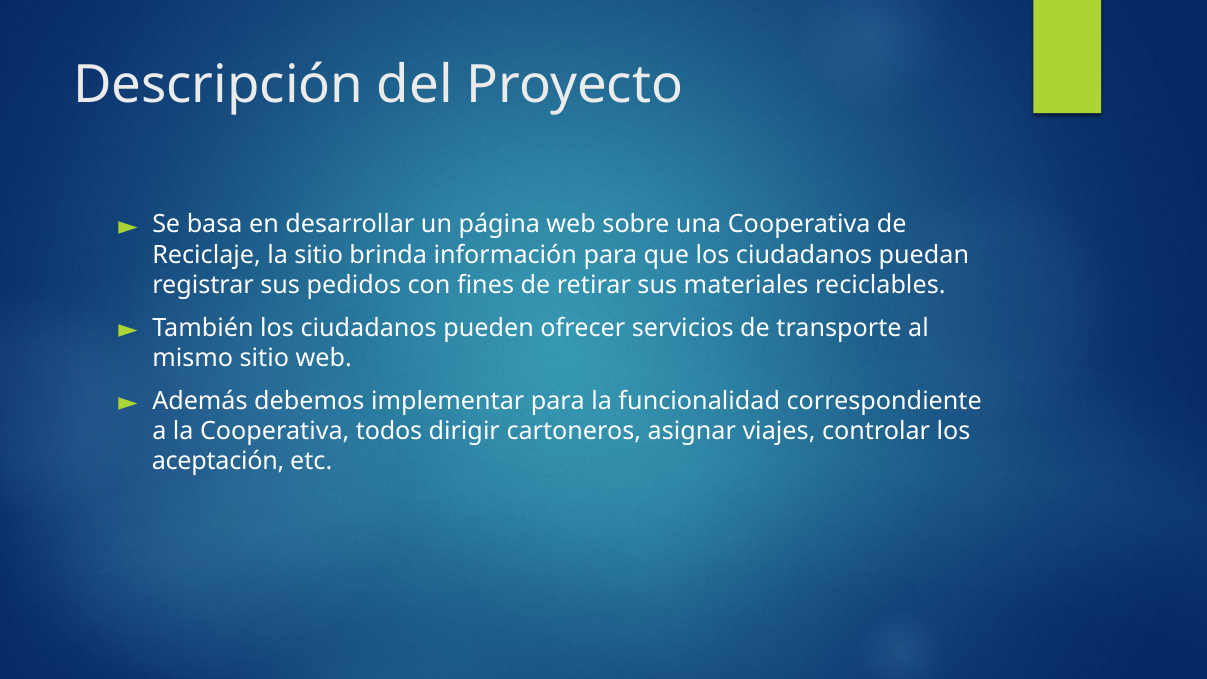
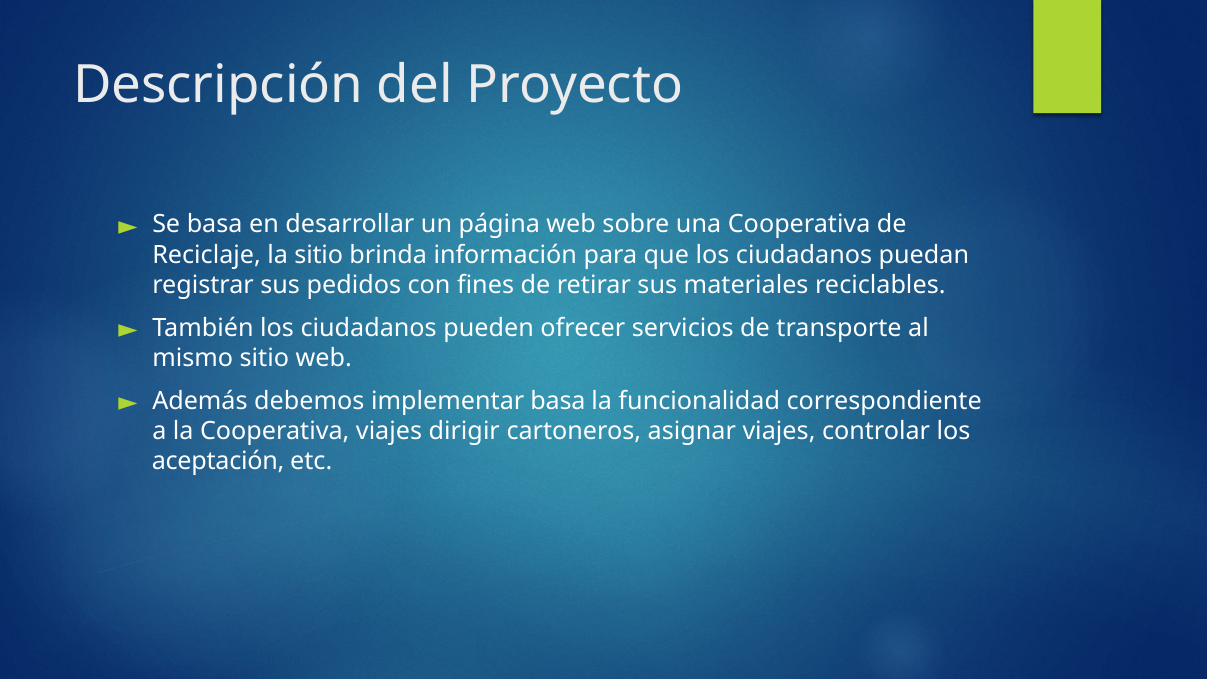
implementar para: para -> basa
Cooperativa todos: todos -> viajes
